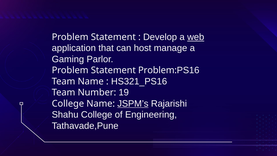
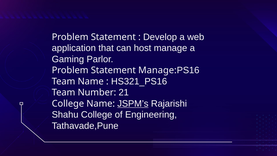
web underline: present -> none
Statement Problem: Problem -> Manage
19: 19 -> 21
